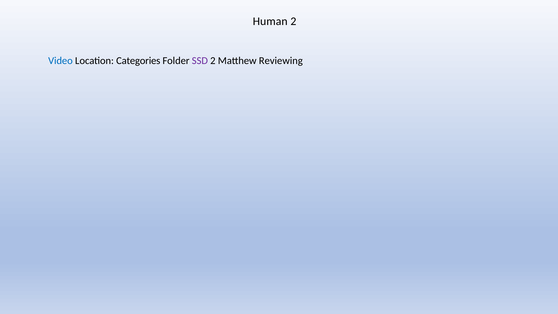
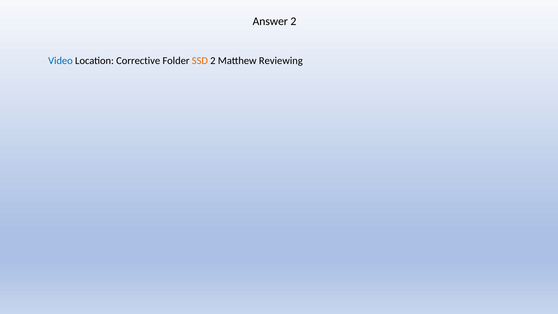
Human: Human -> Answer
Categories: Categories -> Corrective
SSD colour: purple -> orange
